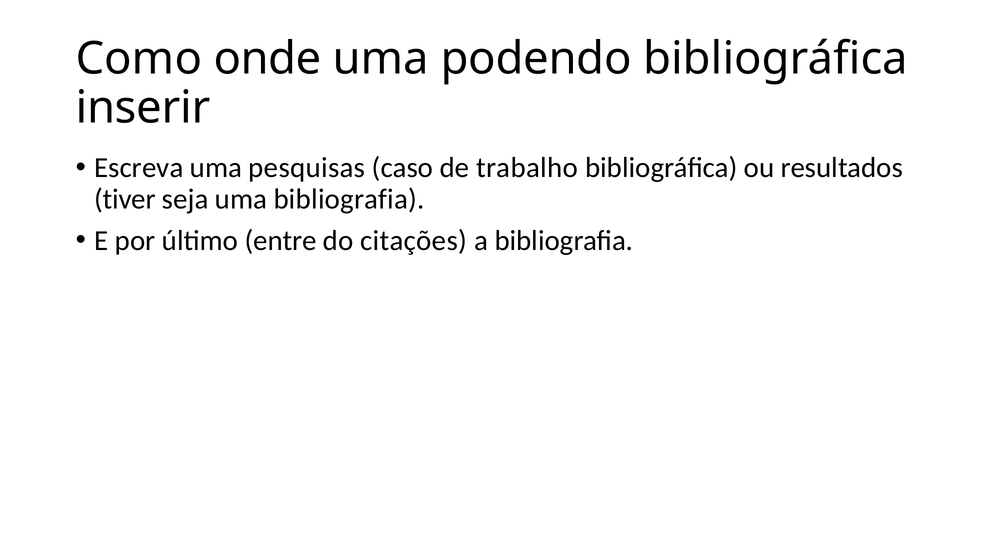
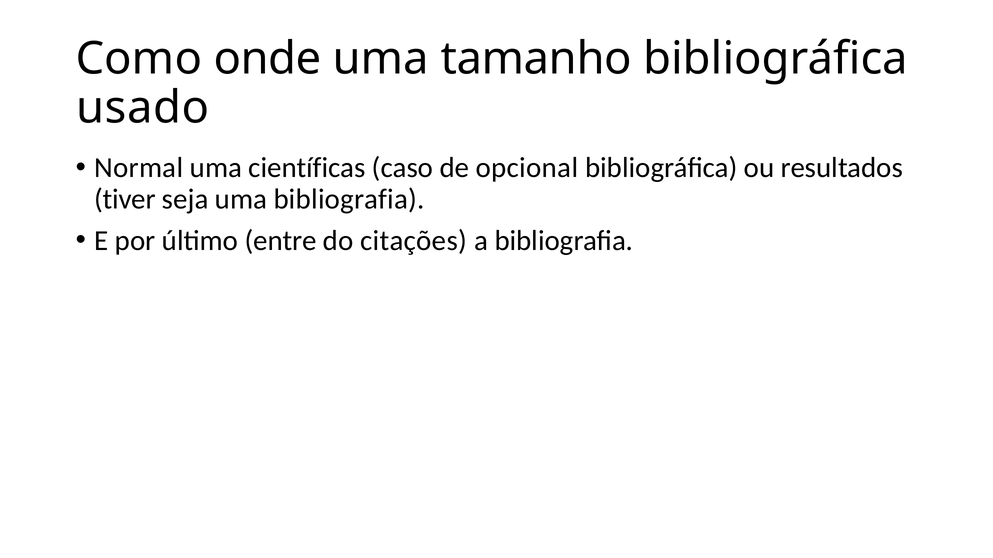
podendo: podendo -> tamanho
inserir: inserir -> usado
Escreva: Escreva -> Normal
pesquisas: pesquisas -> científicas
trabalho: trabalho -> opcional
